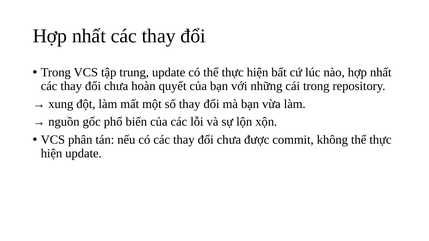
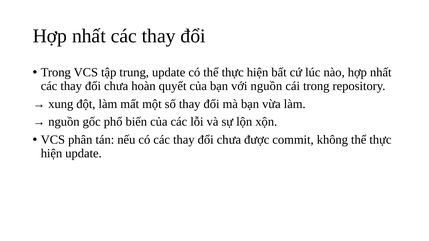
với những: những -> nguồn
